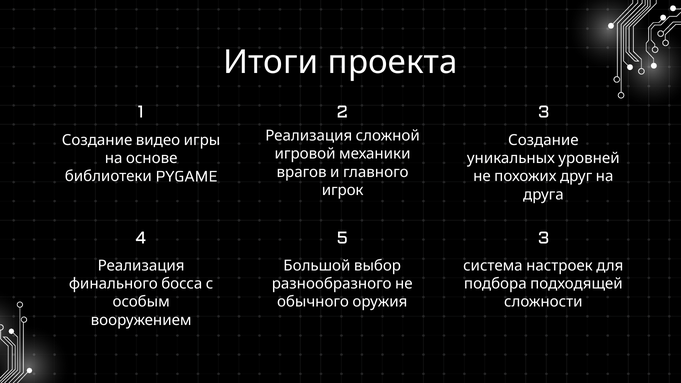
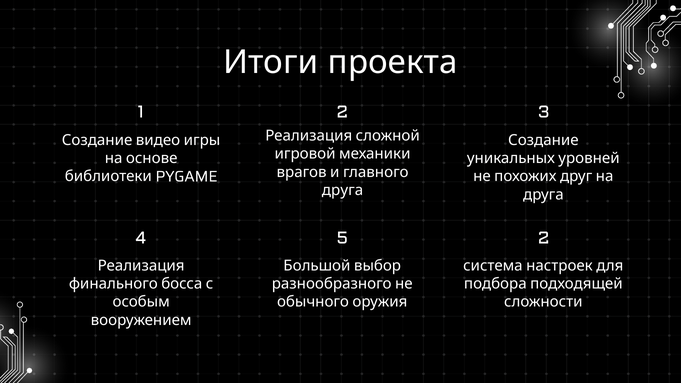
игрок at (343, 190): игрок -> друга
5 3: 3 -> 2
